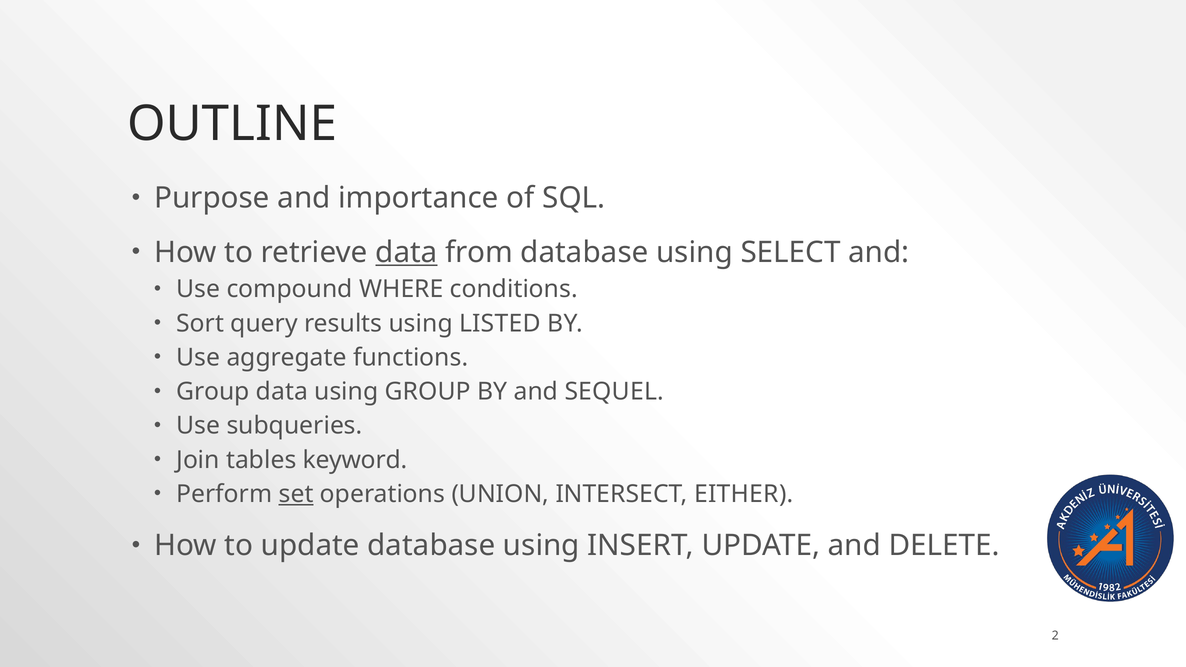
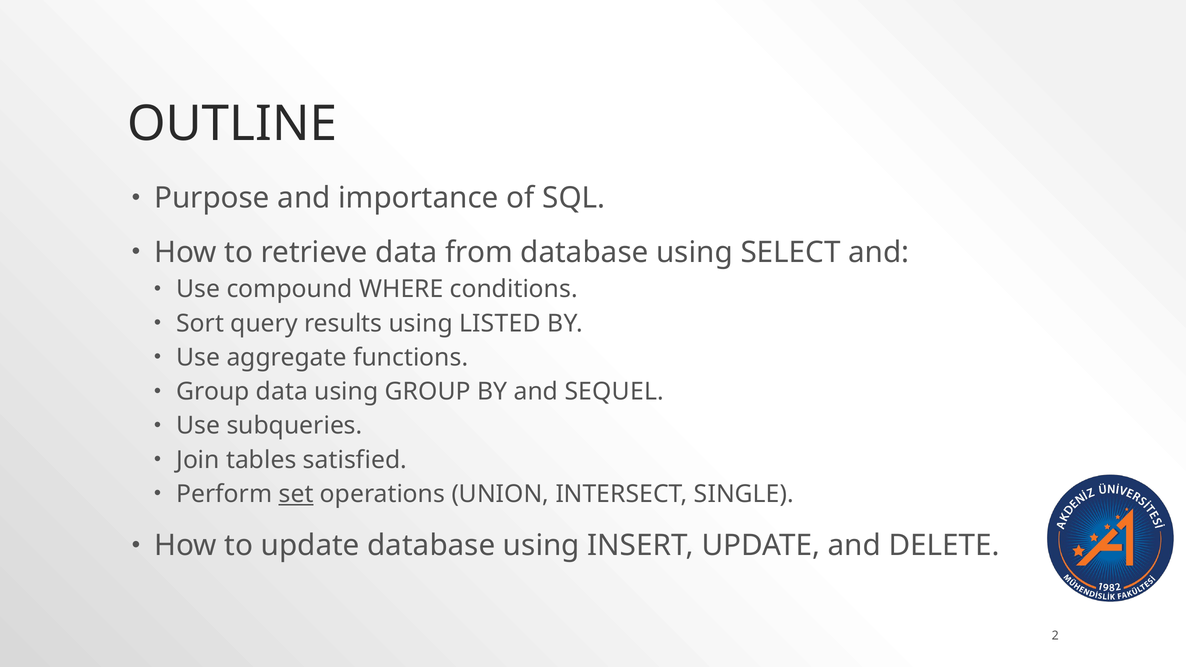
data at (406, 253) underline: present -> none
keyword: keyword -> satisfied
EITHER: EITHER -> SINGLE
